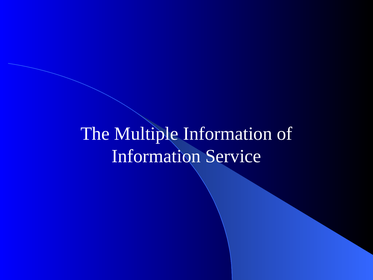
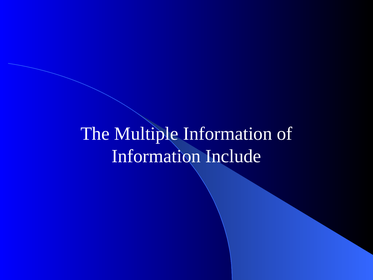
Service: Service -> Include
